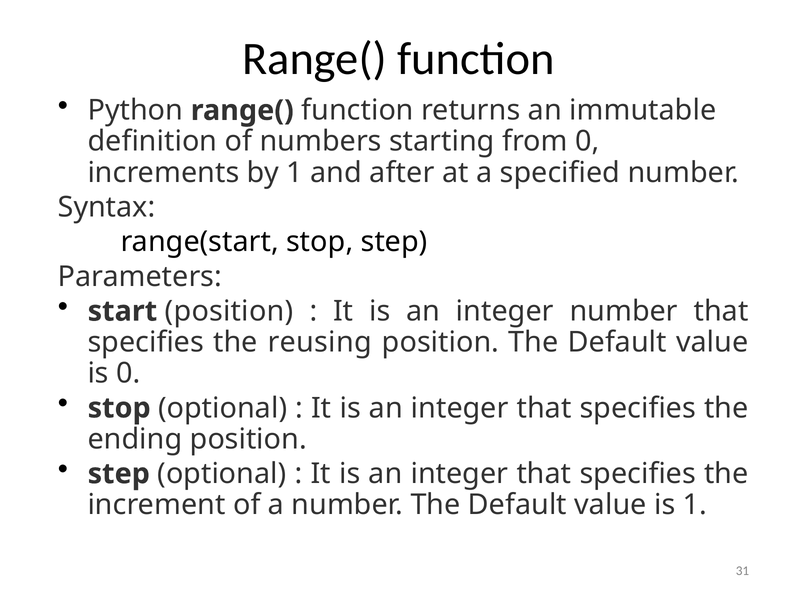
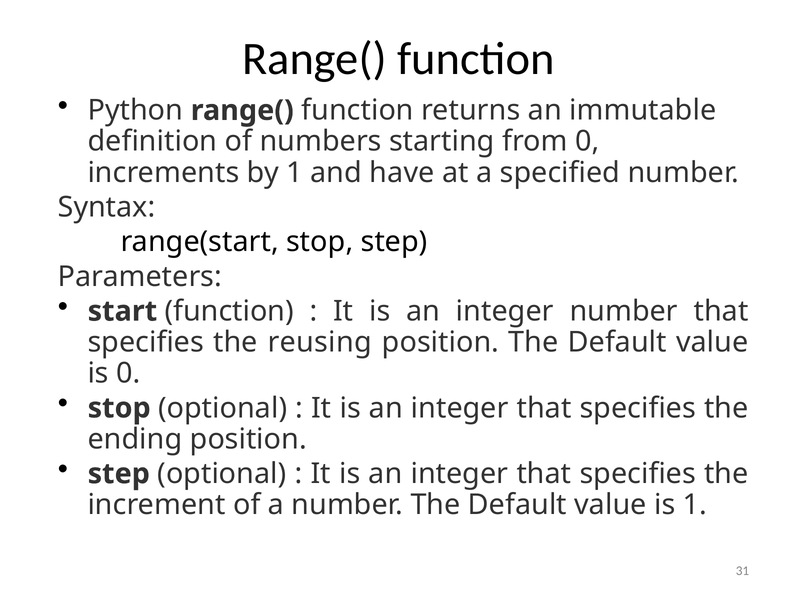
after: after -> have
start position: position -> function
